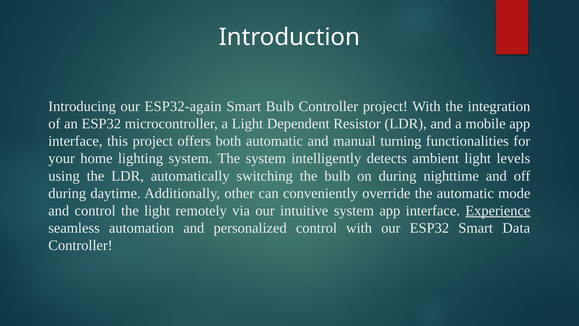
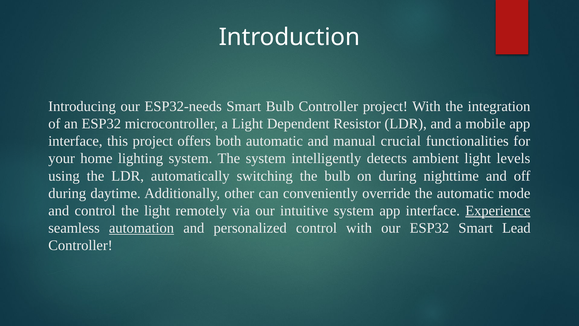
ESP32-again: ESP32-again -> ESP32-needs
turning: turning -> crucial
automation underline: none -> present
Data: Data -> Lead
